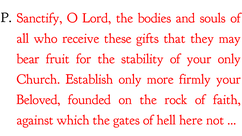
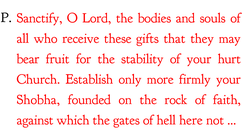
your only: only -> hurt
Beloved: Beloved -> Shobha
